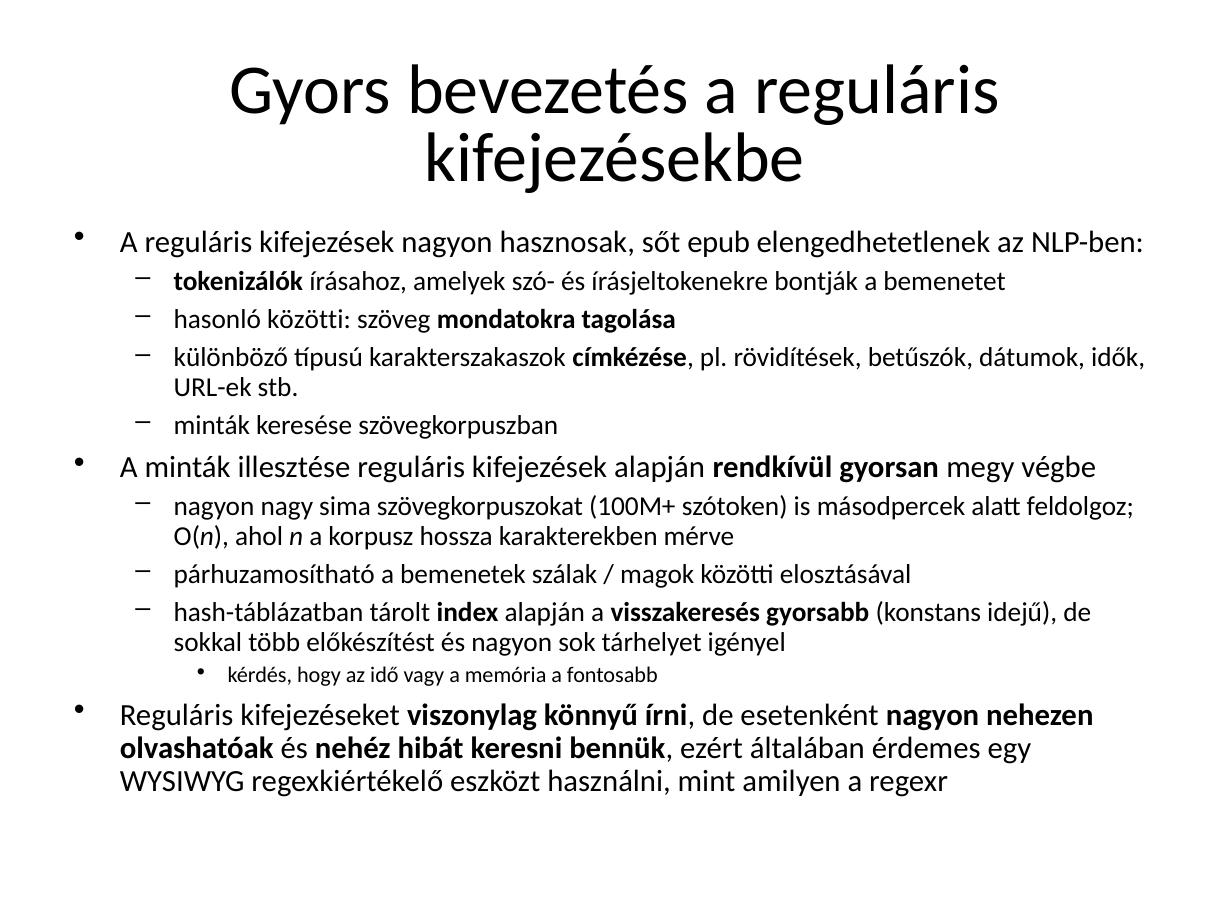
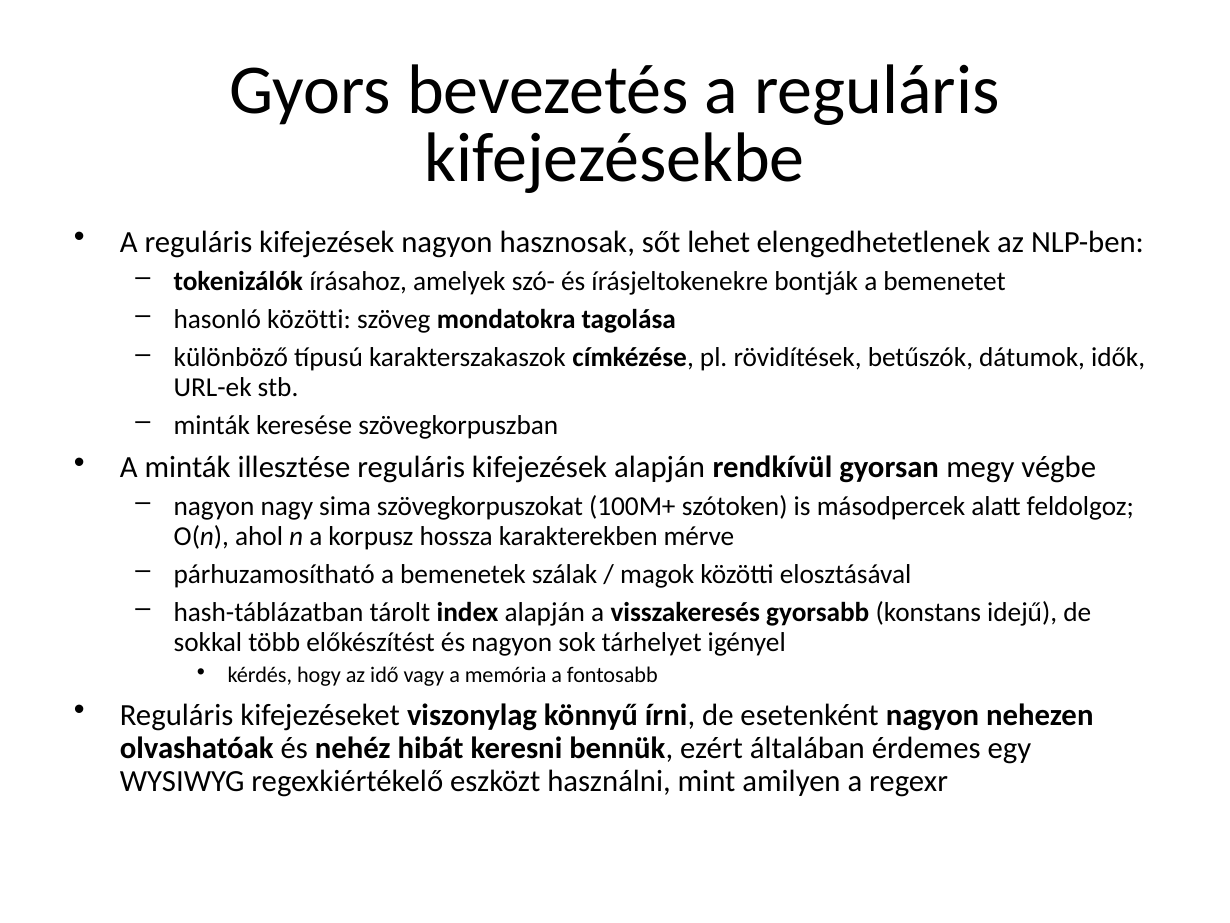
epub: epub -> lehet
